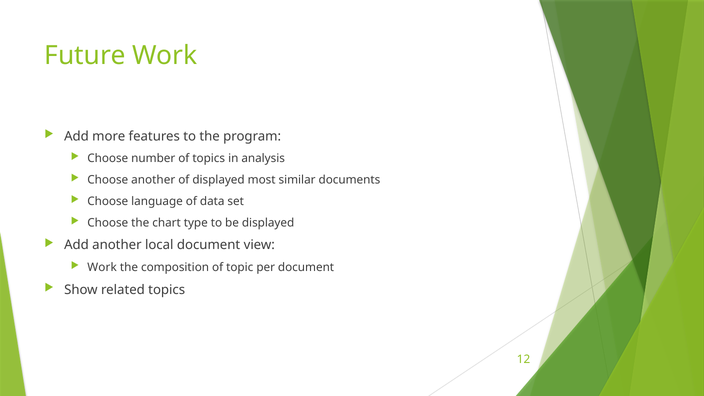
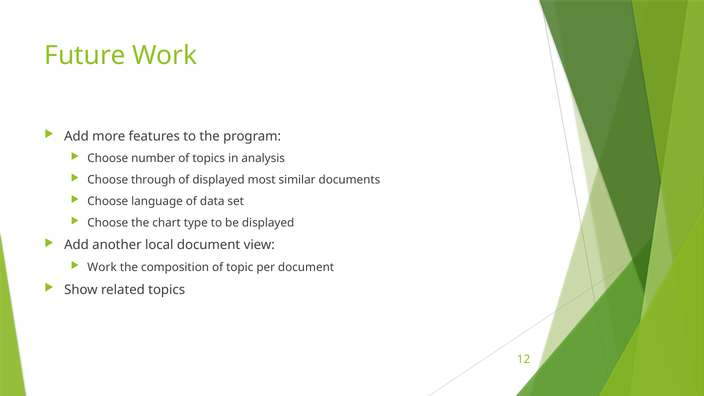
Choose another: another -> through
